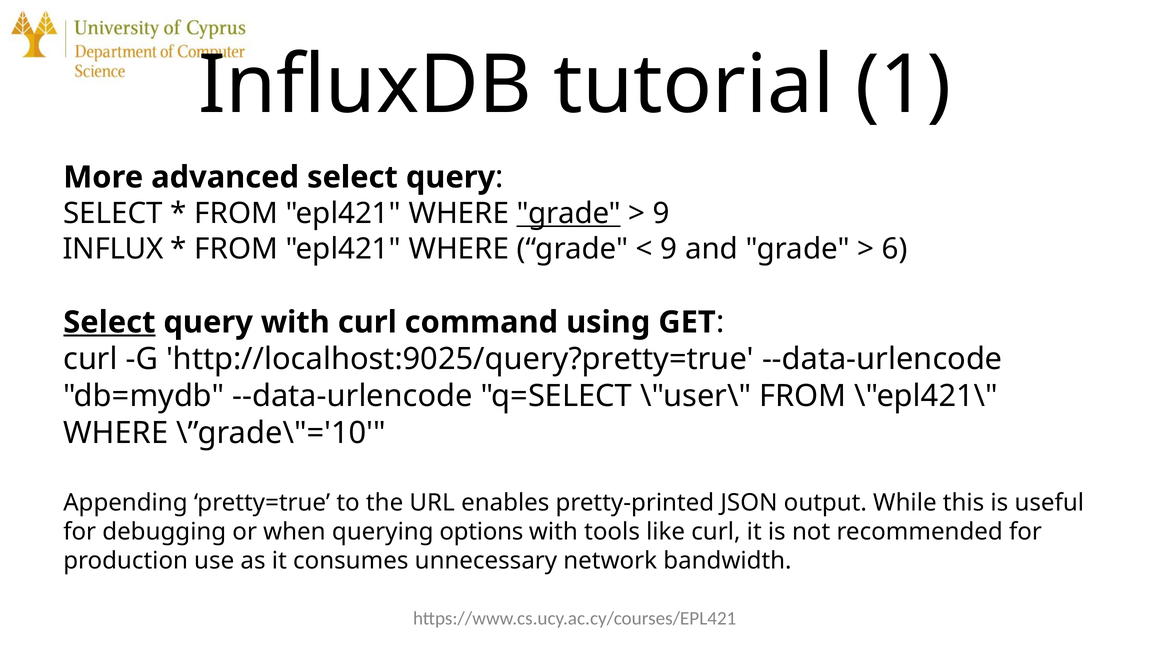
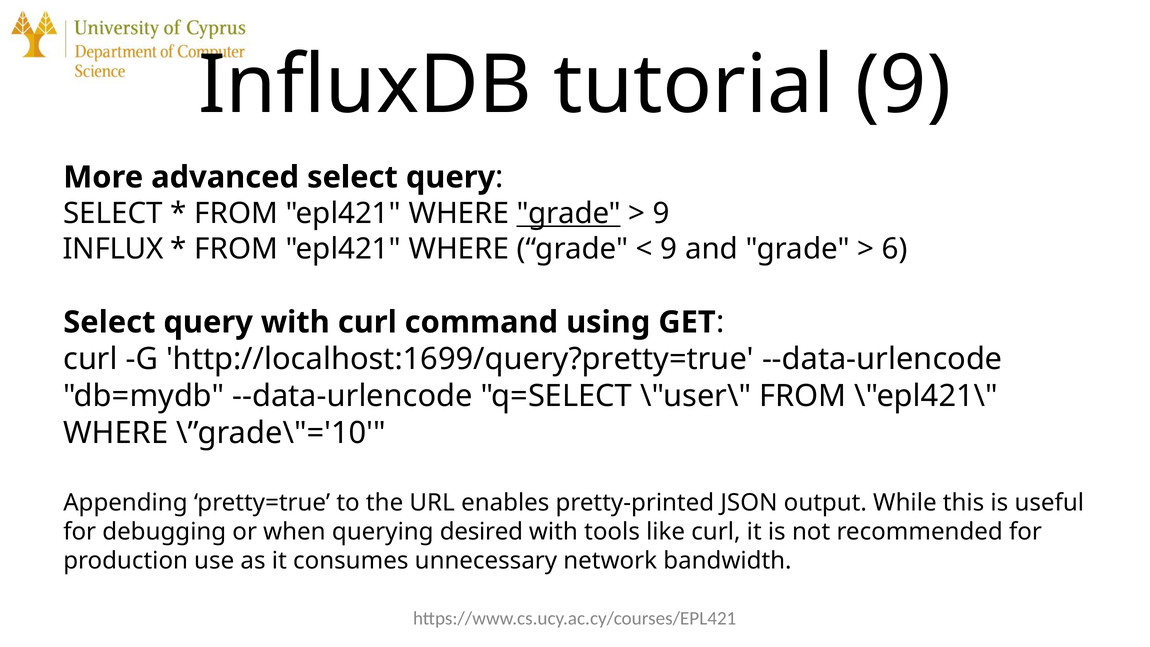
tutorial 1: 1 -> 9
Select at (109, 322) underline: present -> none
http://localhost:9025/query?pretty=true: http://localhost:9025/query?pretty=true -> http://localhost:1699/query?pretty=true
options: options -> desired
